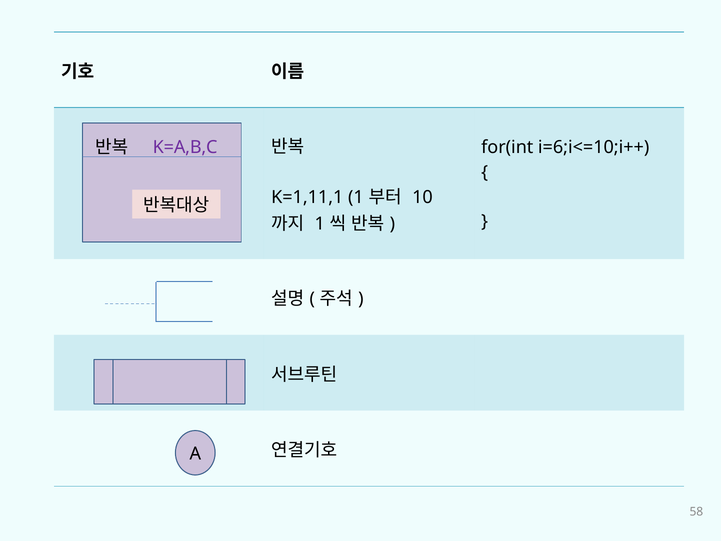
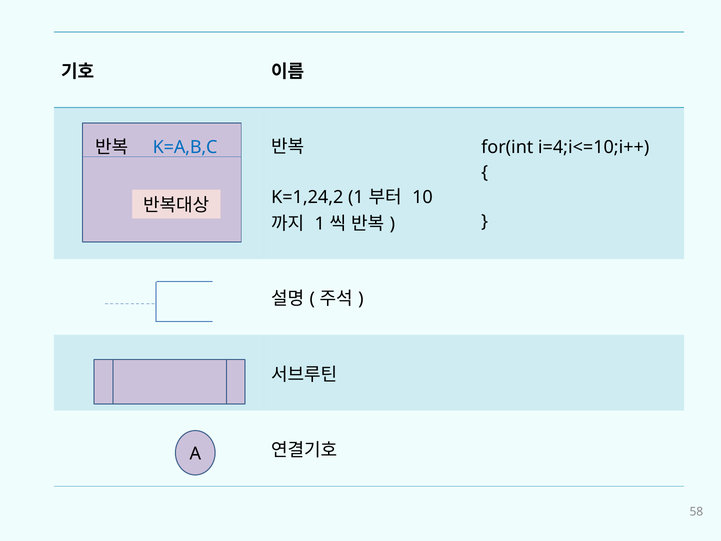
K=A,B,C colour: purple -> blue
i=6;i<=10;i++: i=6;i<=10;i++ -> i=4;i<=10;i++
K=1,11,1: K=1,11,1 -> K=1,24,2
